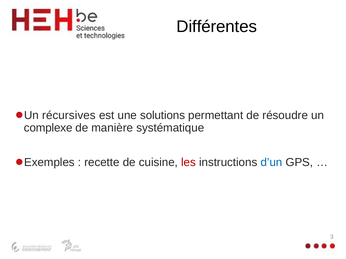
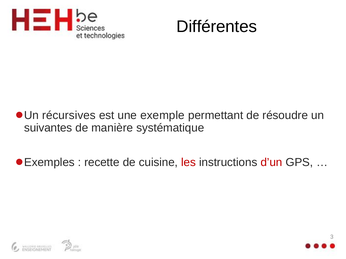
solutions: solutions -> exemple
complexe: complexe -> suivantes
d’un colour: blue -> red
